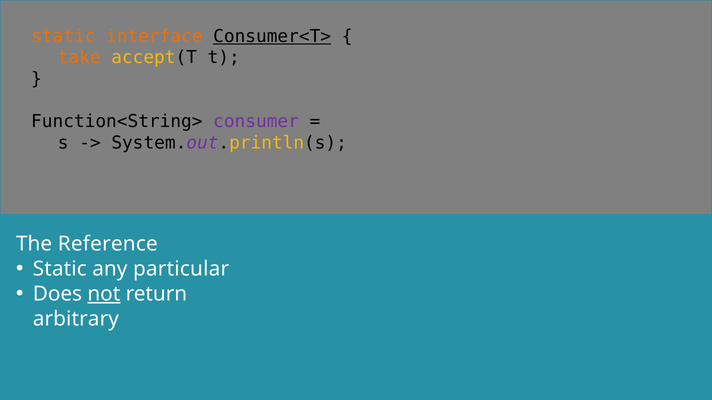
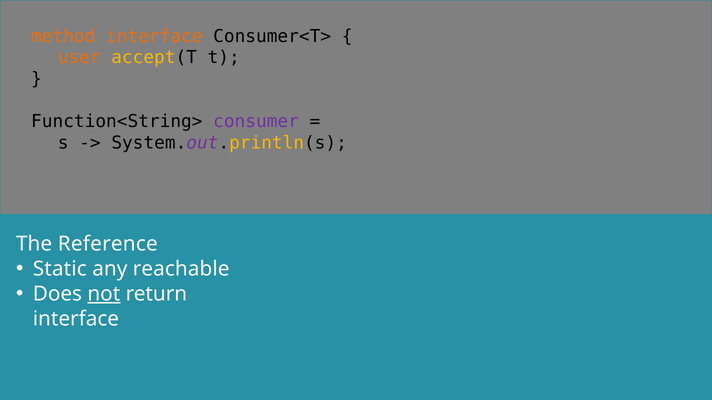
static at (63, 36): static -> method
Consumer<T> underline: present -> none
take: take -> user
particular: particular -> reachable
arbitrary at (76, 319): arbitrary -> interface
